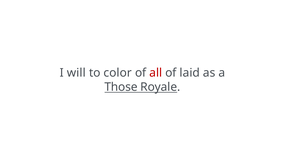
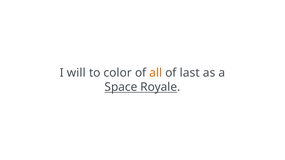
all colour: red -> orange
laid: laid -> last
Those: Those -> Space
